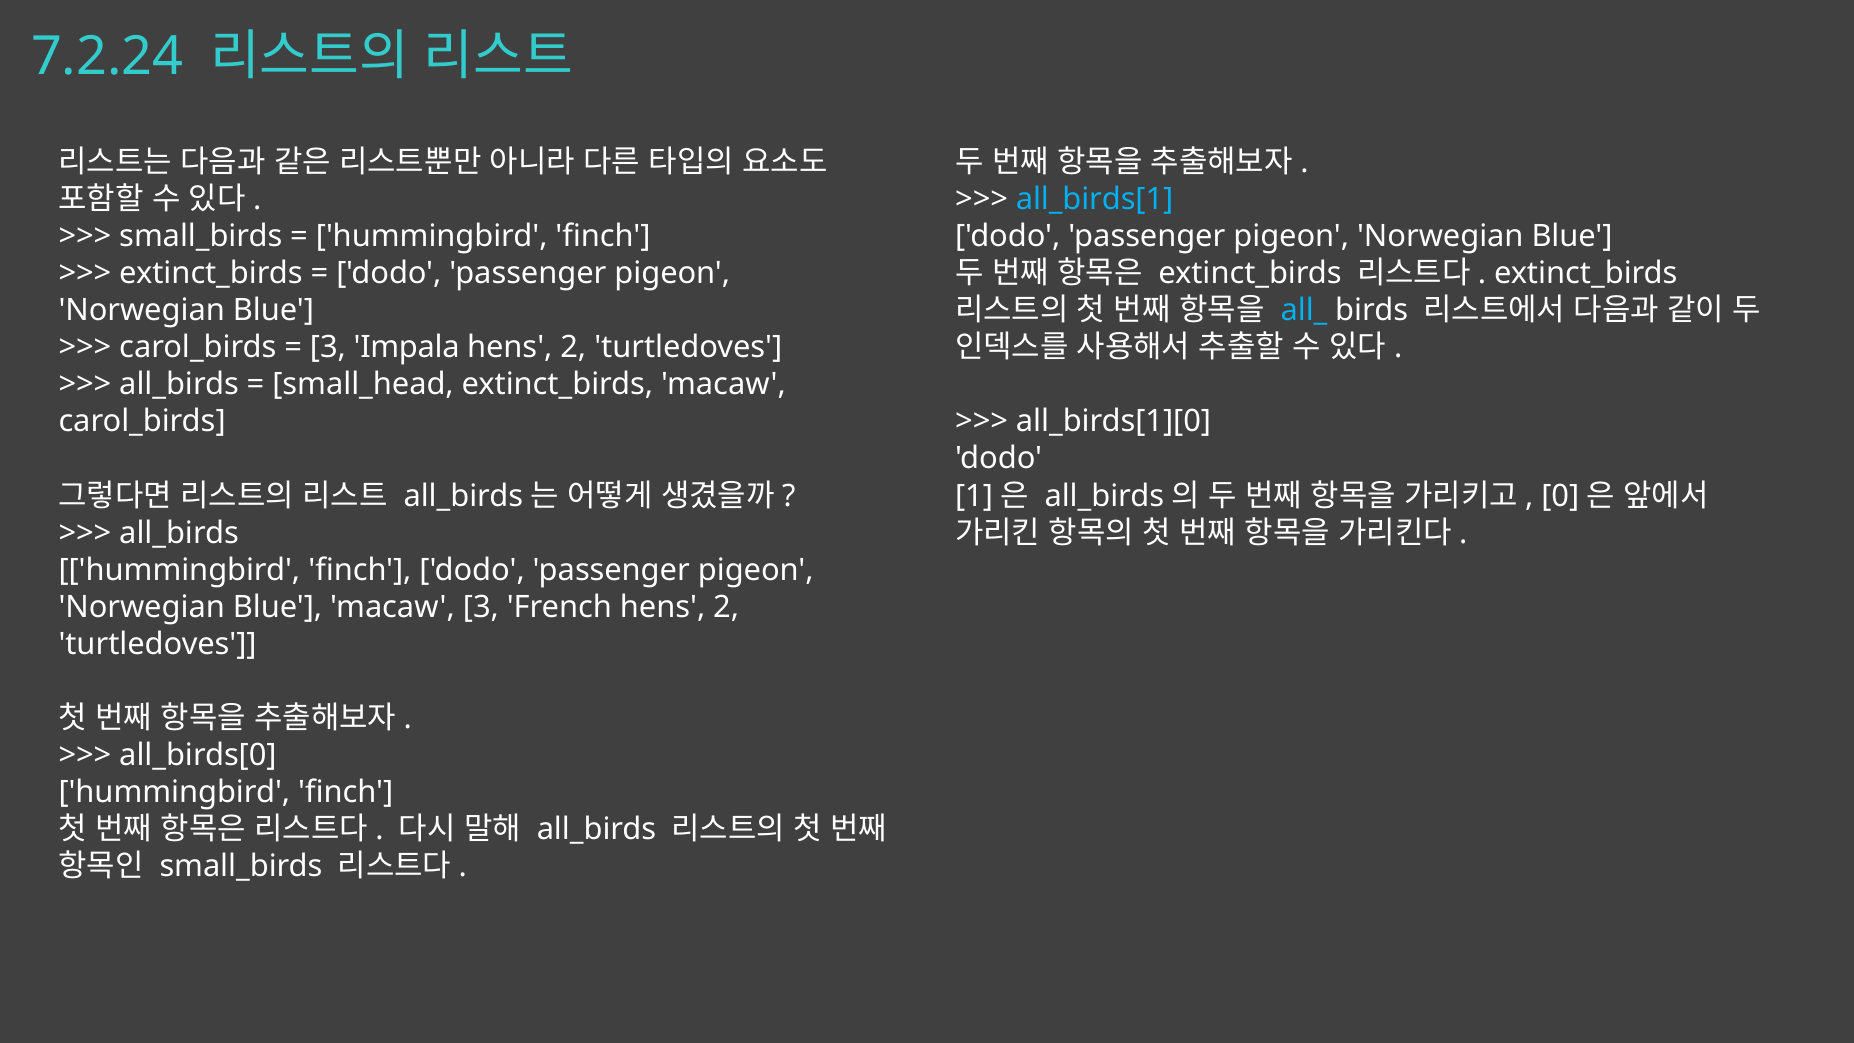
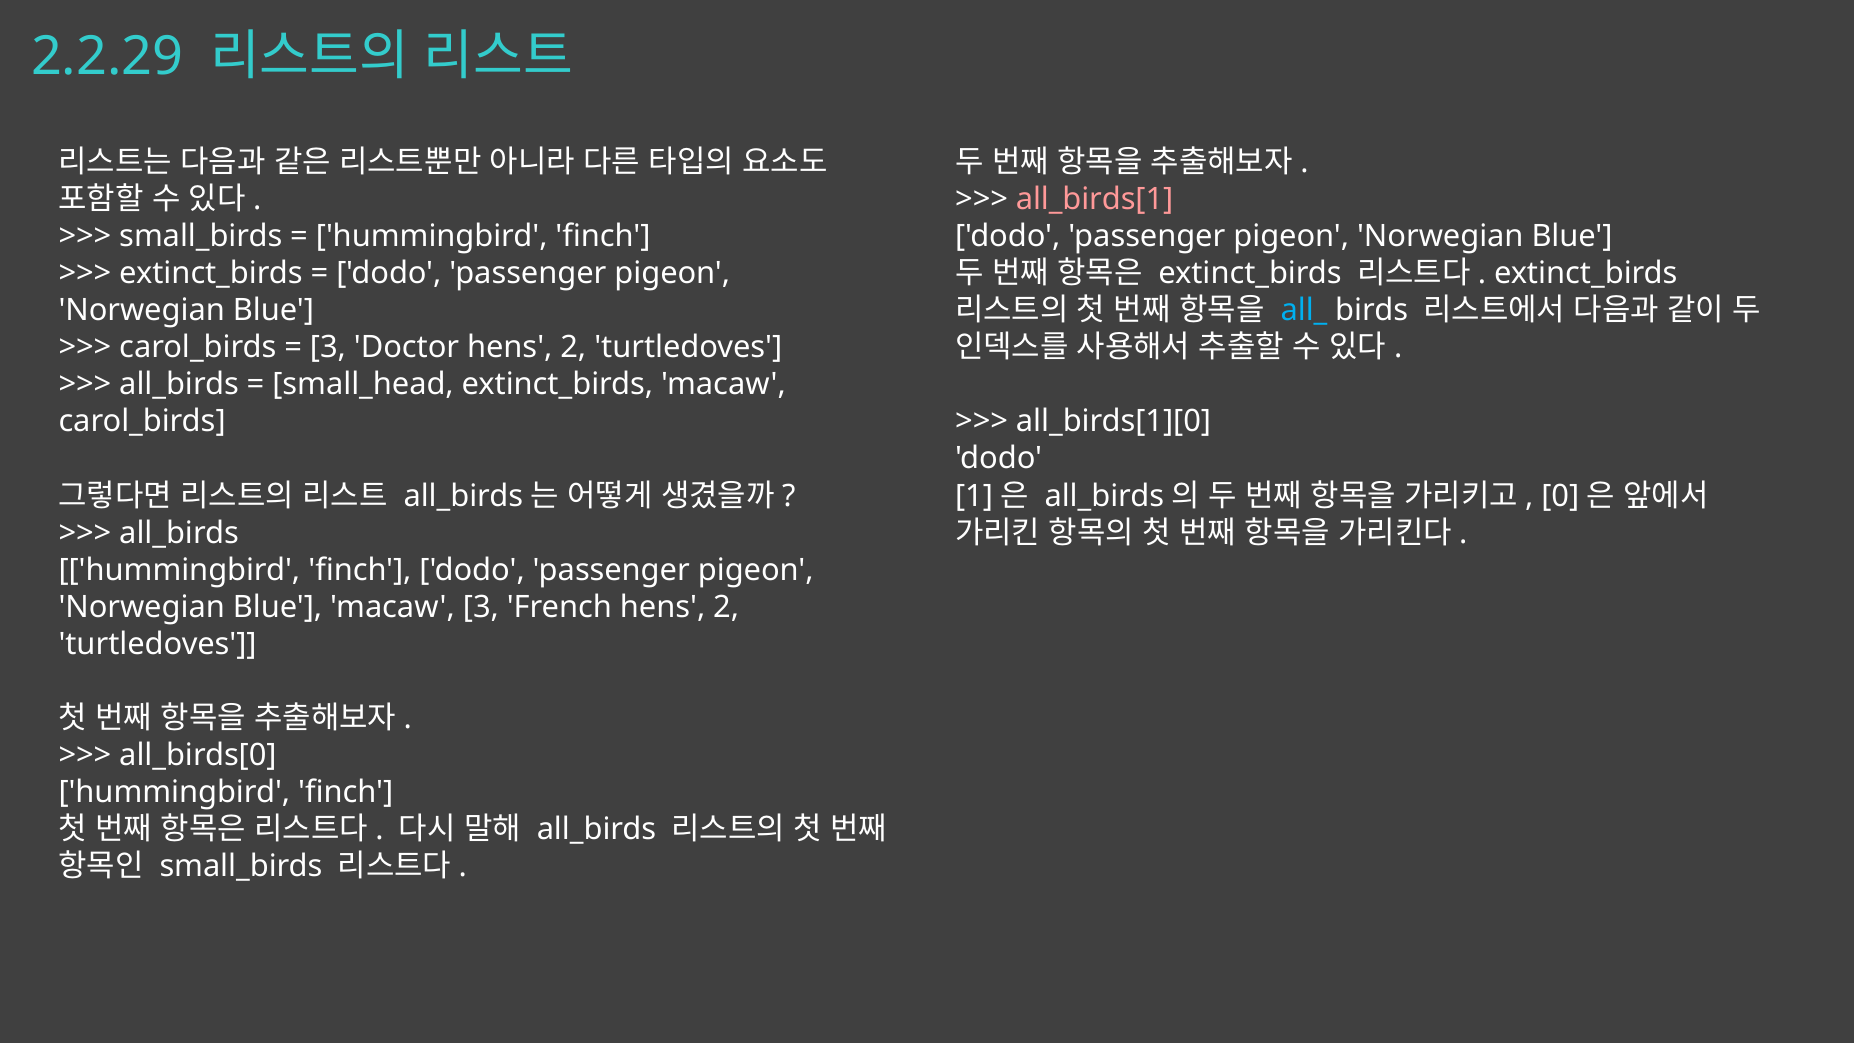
7.2.24: 7.2.24 -> 2.2.29
all_birds[1 colour: light blue -> pink
Impala: Impala -> Doctor
